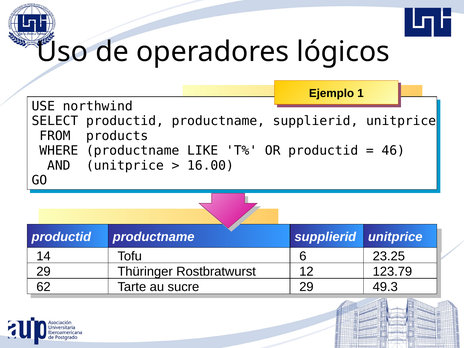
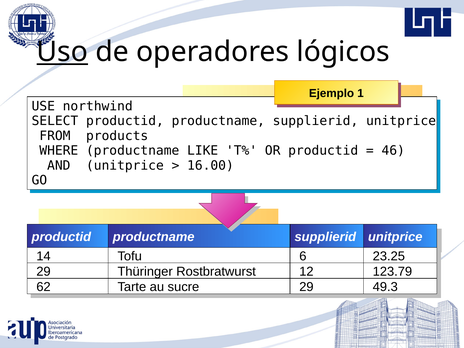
Uso underline: none -> present
